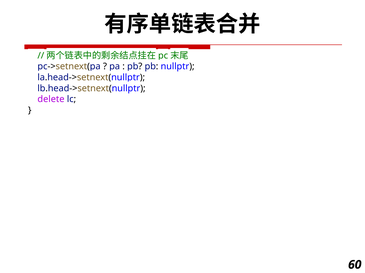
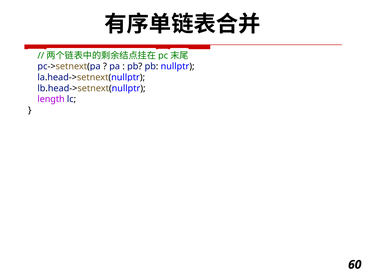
delete: delete -> length
